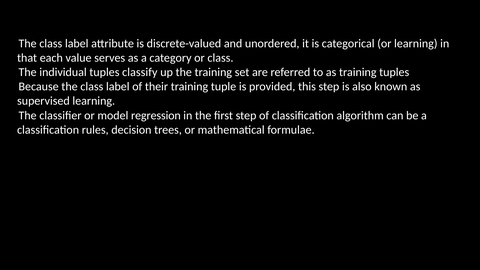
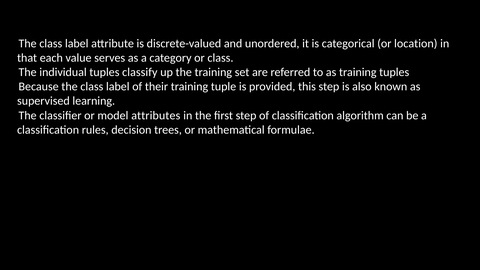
or learning: learning -> location
regression: regression -> attributes
